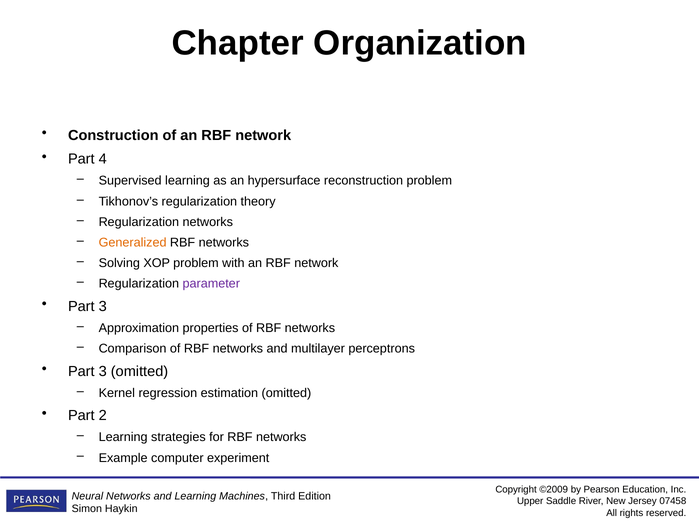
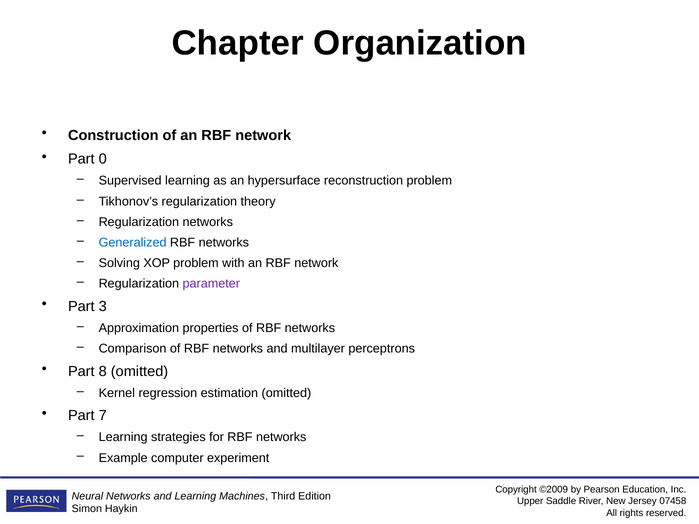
4: 4 -> 0
Generalized colour: orange -> blue
3 at (103, 371): 3 -> 8
2: 2 -> 7
